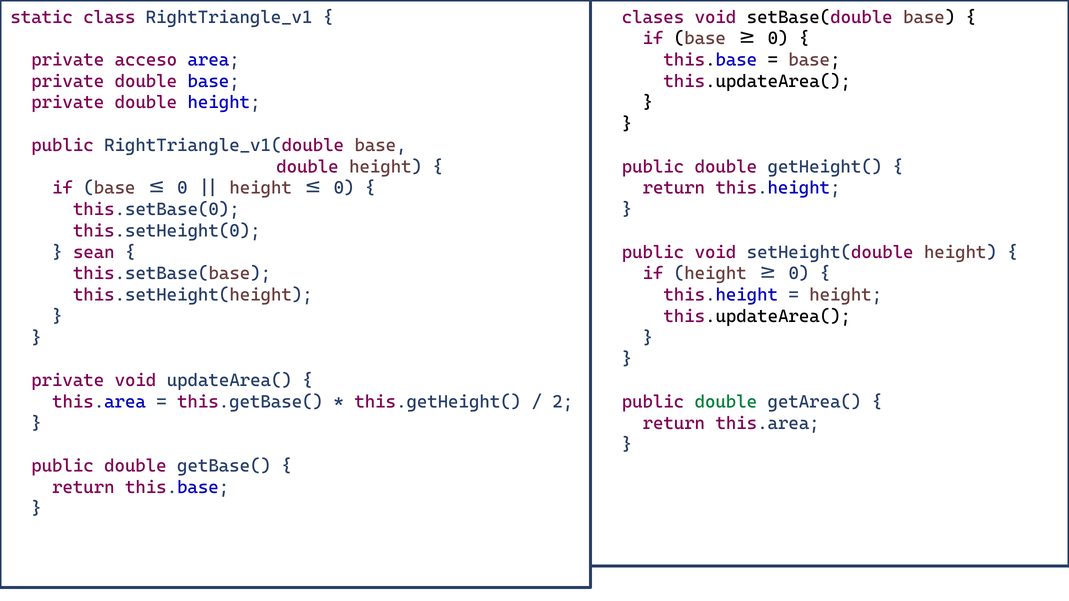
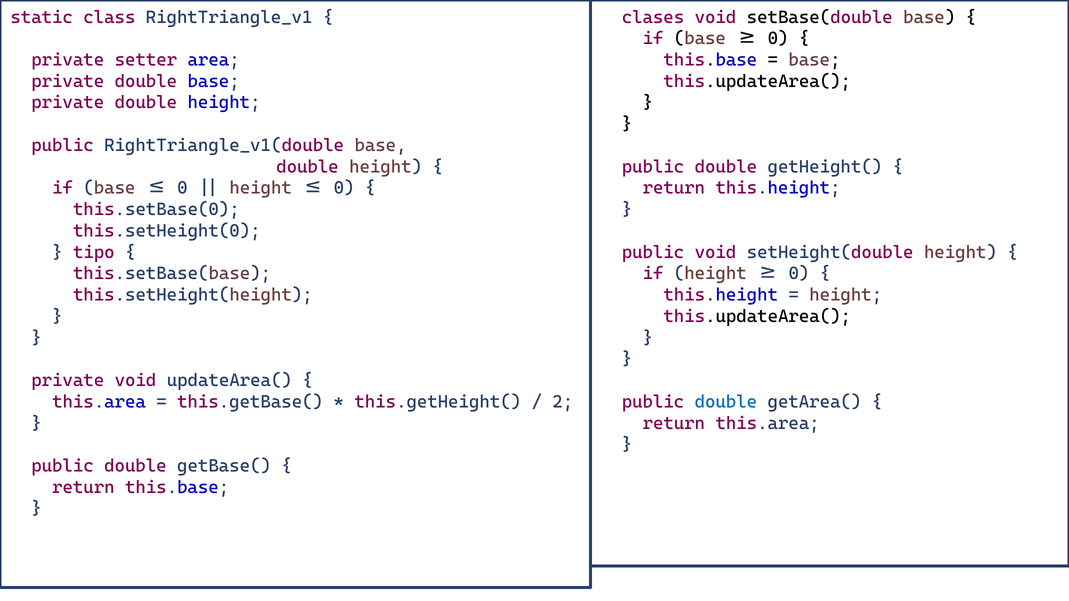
acceso: acceso -> setter
sean: sean -> tipo
double at (726, 402) colour: green -> blue
